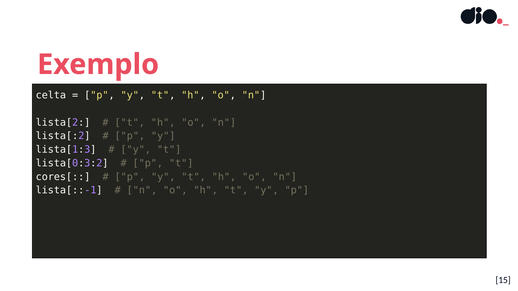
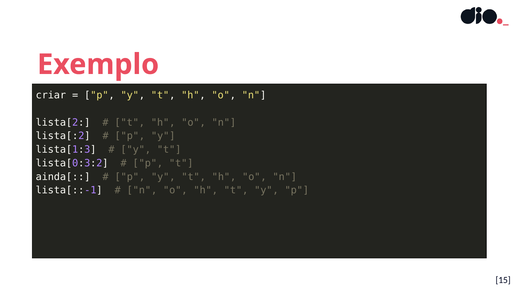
celta: celta -> criar
cores[: cores[ -> ainda[
